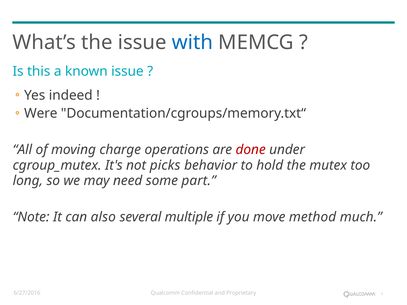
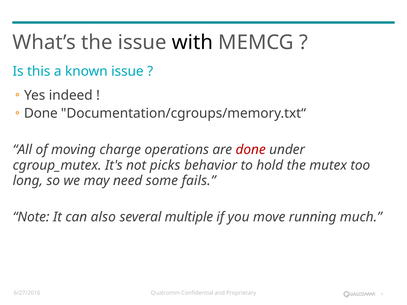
with colour: blue -> black
Were at (41, 114): Were -> Done
part: part -> fails
method: method -> running
